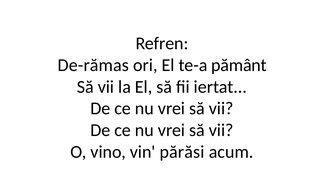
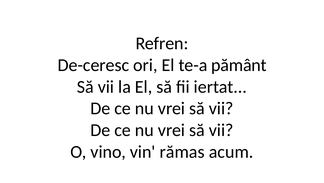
De-rămas: De-rămas -> De-ceresc
părăsi: părăsi -> rămas
